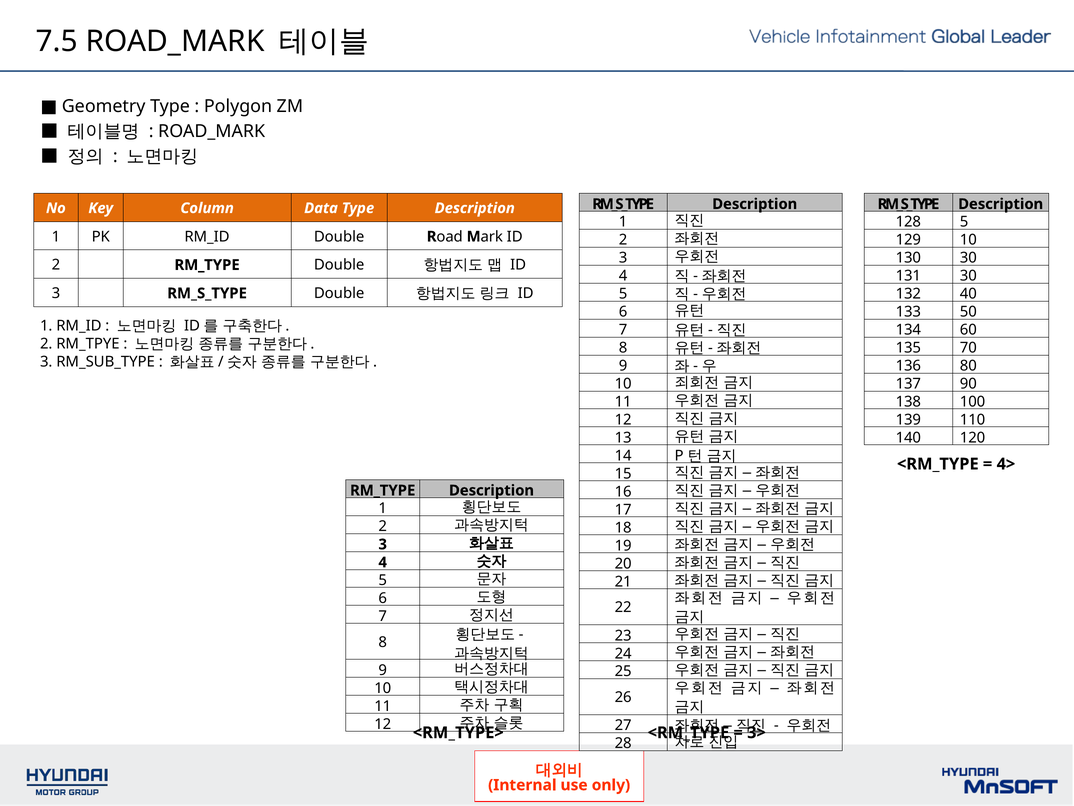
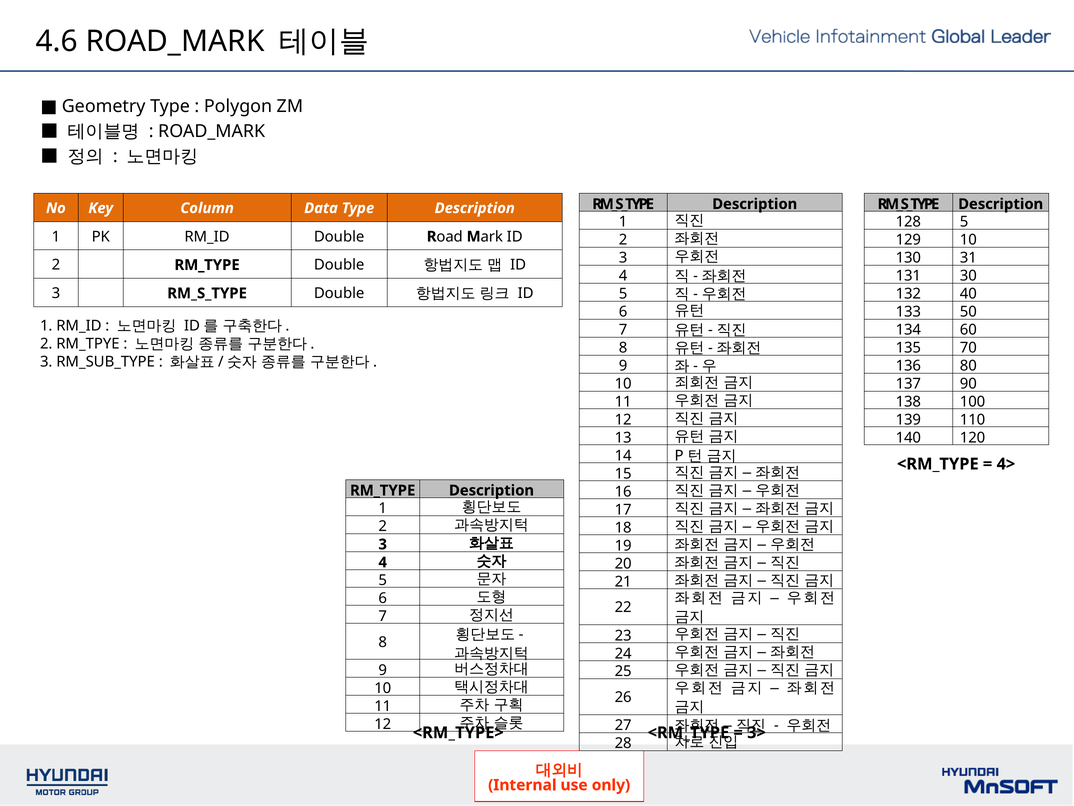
7.5: 7.5 -> 4.6
130 30: 30 -> 31
